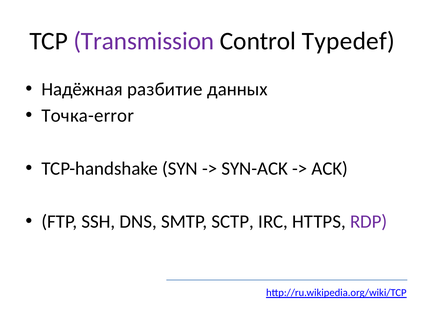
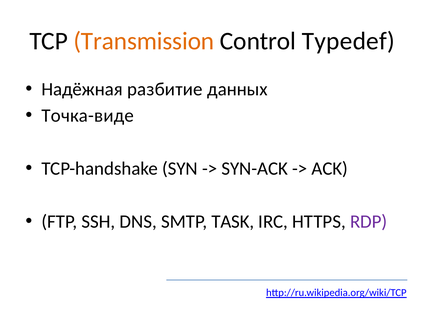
Transmission colour: purple -> orange
Точка-error: Точка-error -> Точка-виде
SCTP: SCTP -> TASK
